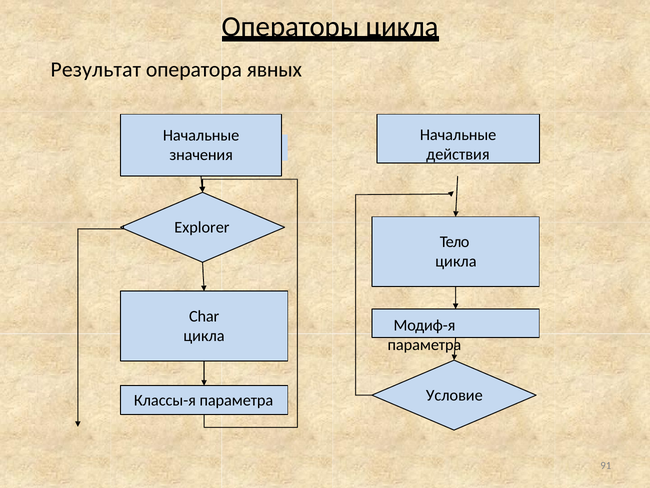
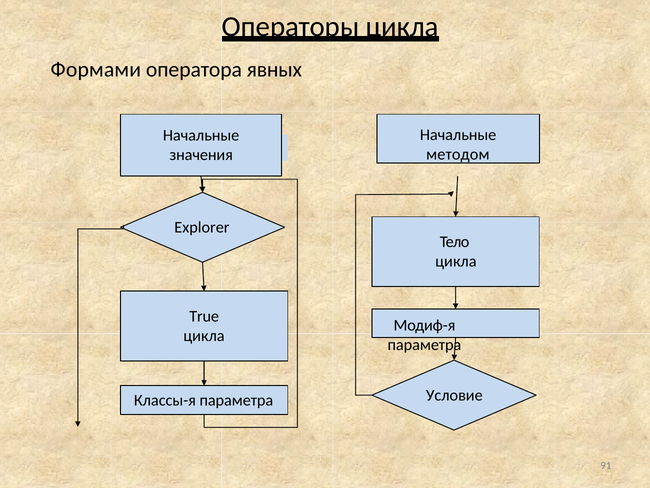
Результат: Результат -> Формами
действия: действия -> методом
Char: Char -> True
